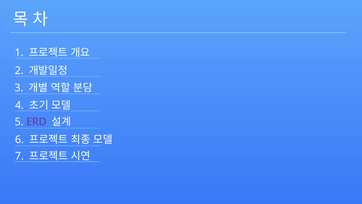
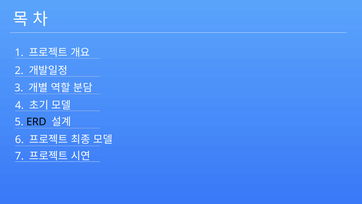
ERD colour: purple -> black
